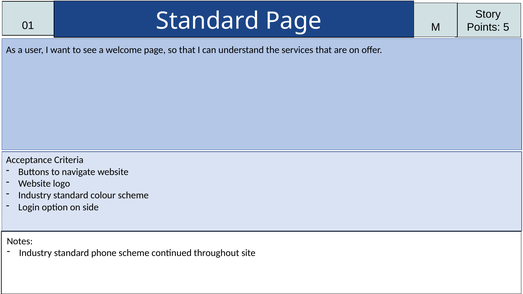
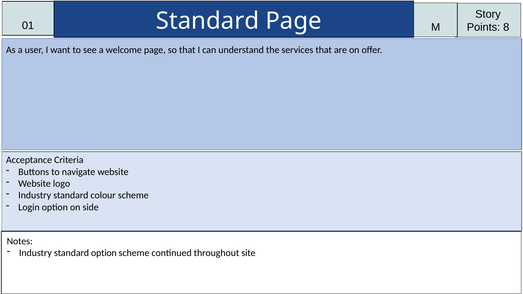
5: 5 -> 8
standard phone: phone -> option
